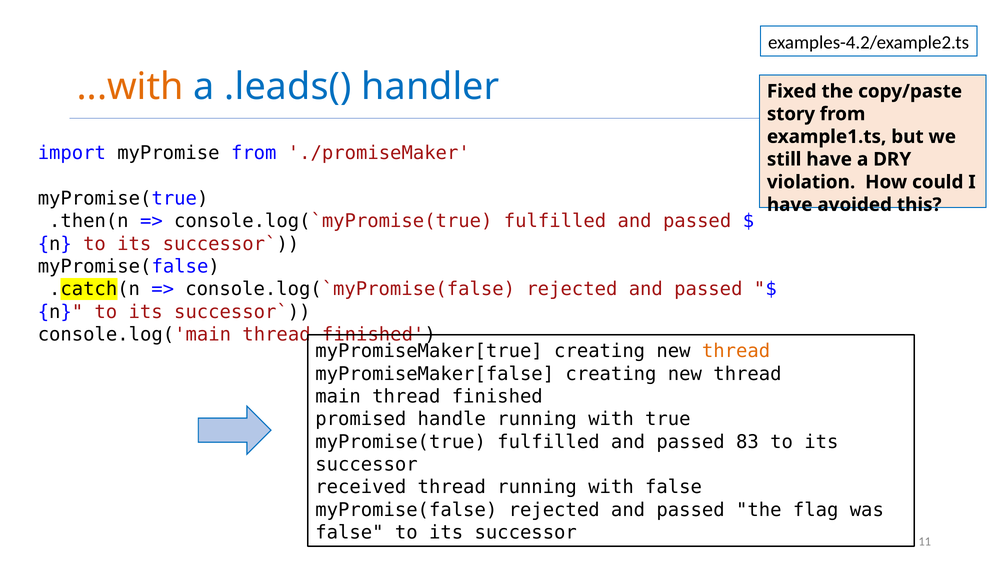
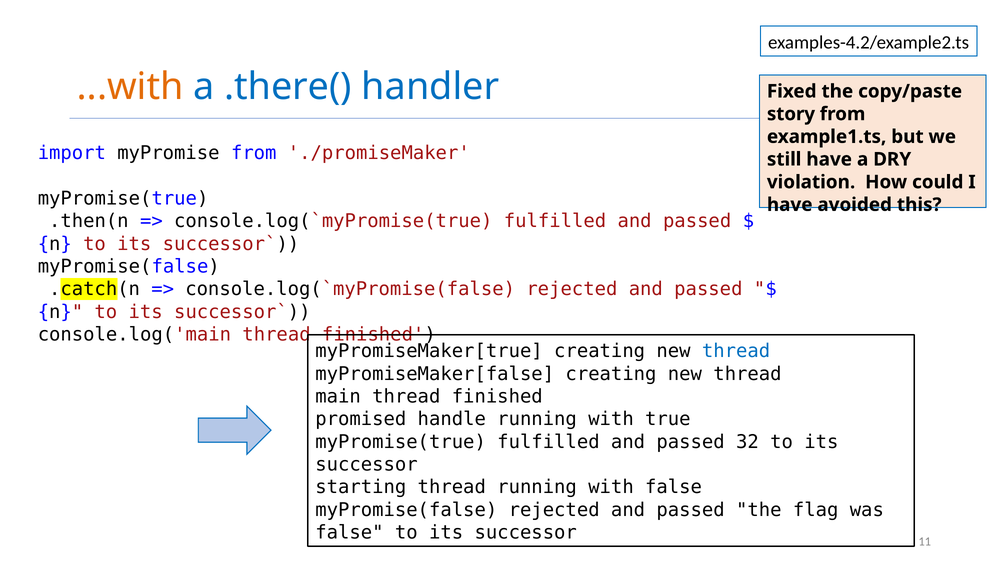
.leads(: .leads( -> .there(
thread at (736, 351) colour: orange -> blue
83: 83 -> 32
received: received -> starting
